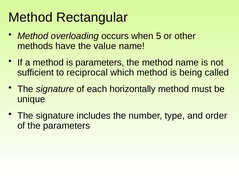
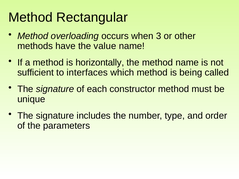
5: 5 -> 3
is parameters: parameters -> horizontally
reciprocal: reciprocal -> interfaces
horizontally: horizontally -> constructor
